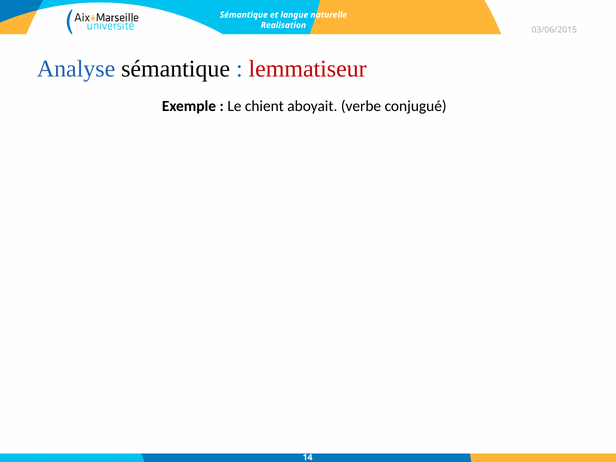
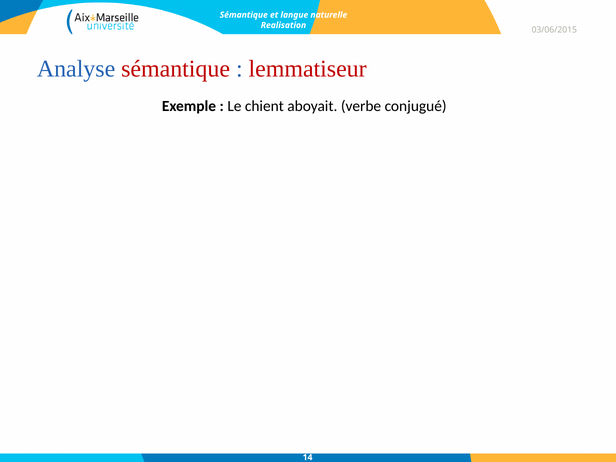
sémantique at (176, 69) colour: black -> red
